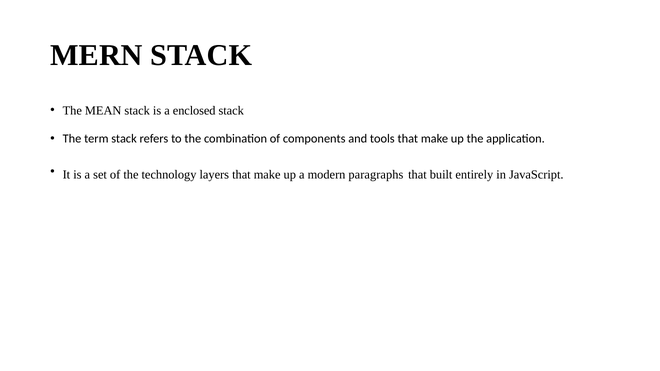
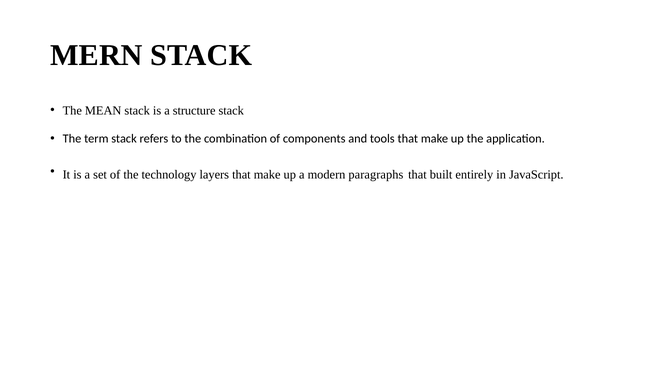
enclosed: enclosed -> structure
